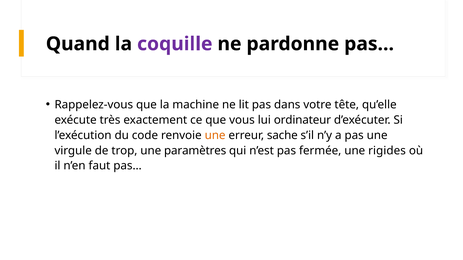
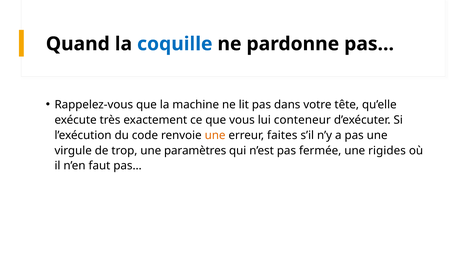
coquille colour: purple -> blue
ordinateur: ordinateur -> conteneur
sache: sache -> faites
